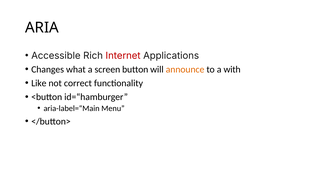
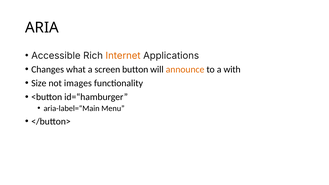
Internet colour: red -> orange
Like: Like -> Size
correct: correct -> images
